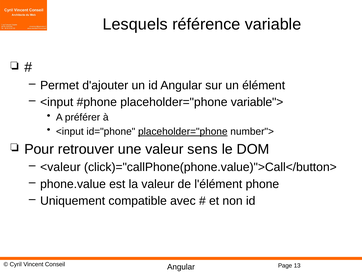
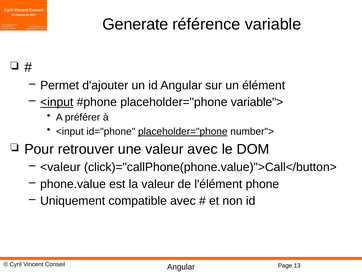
Lesquels: Lesquels -> Generate
<input at (57, 102) underline: none -> present
valeur sens: sens -> avec
